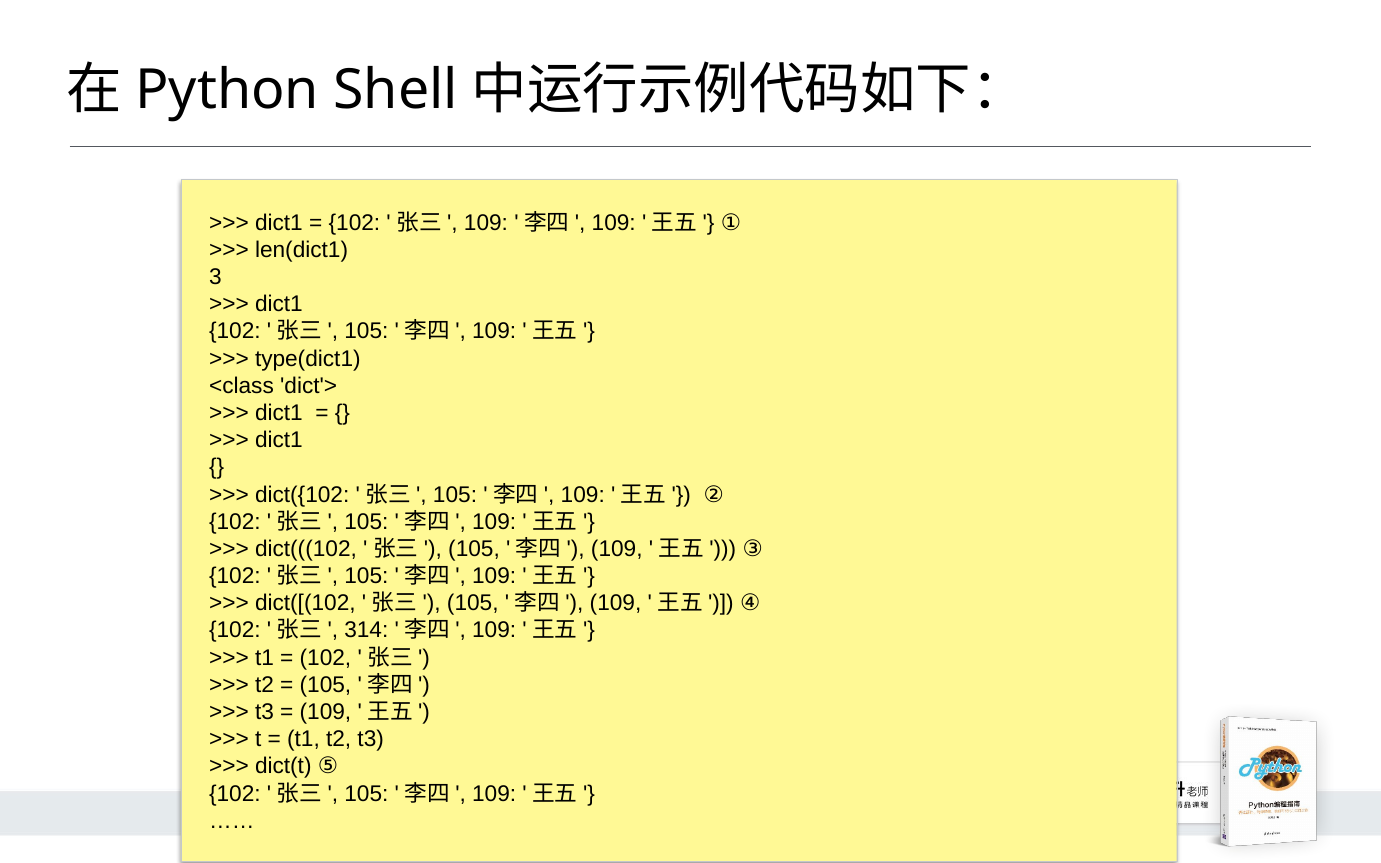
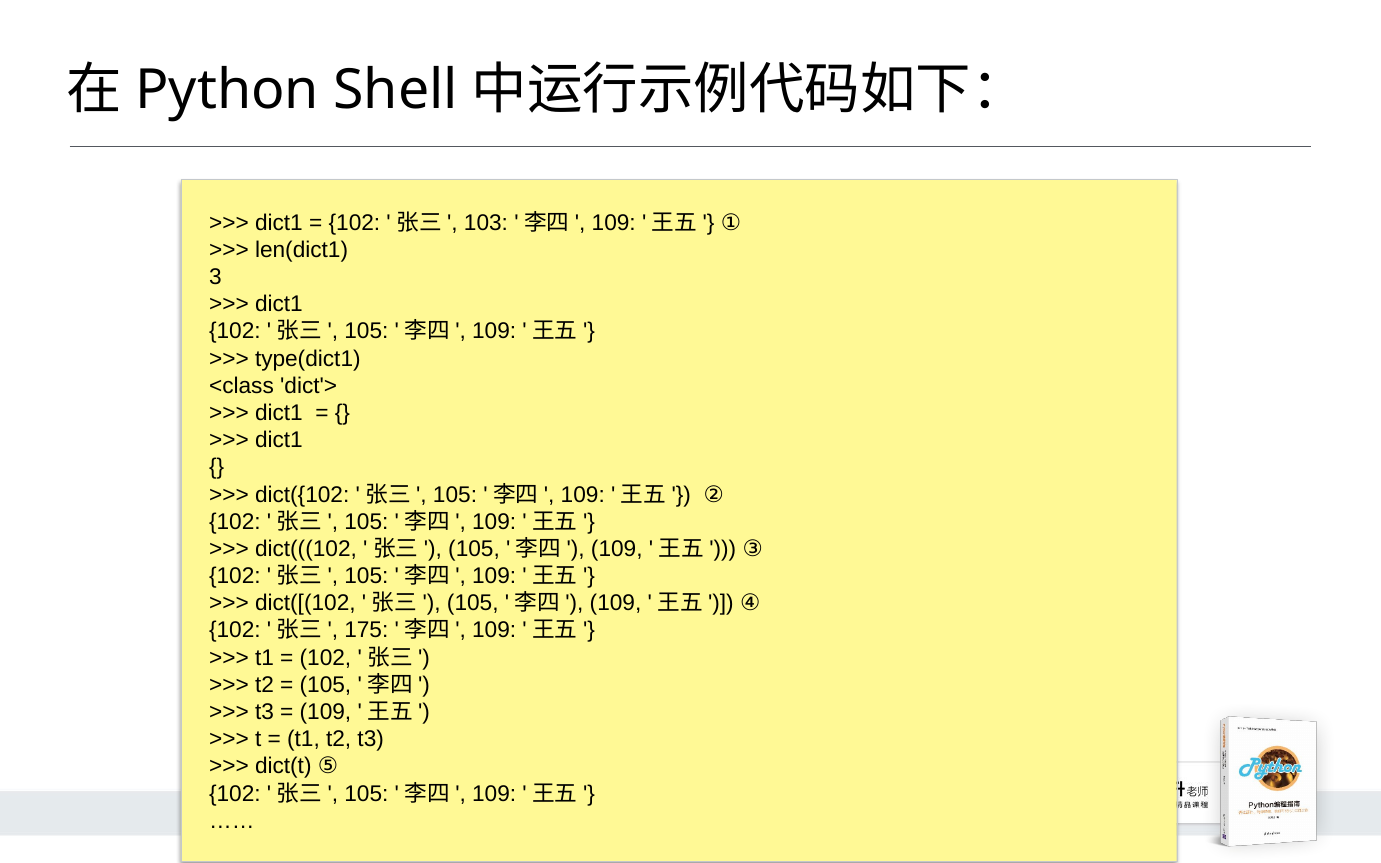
109 at (486, 223): 109 -> 103
314: 314 -> 175
